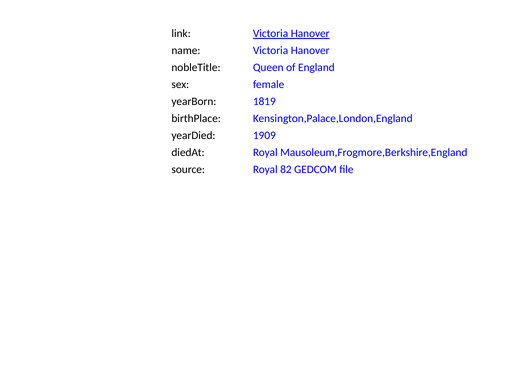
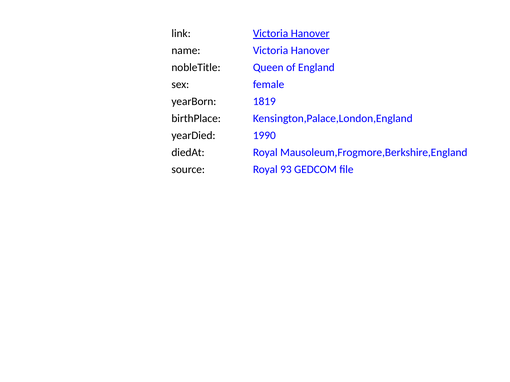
1909: 1909 -> 1990
82: 82 -> 93
